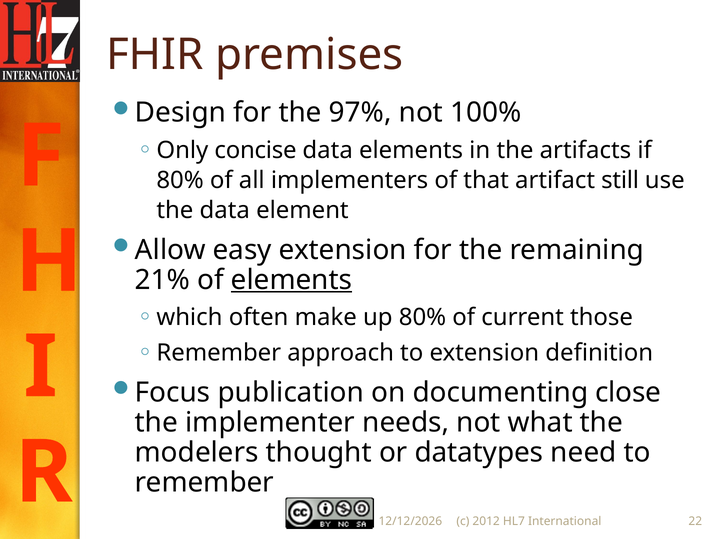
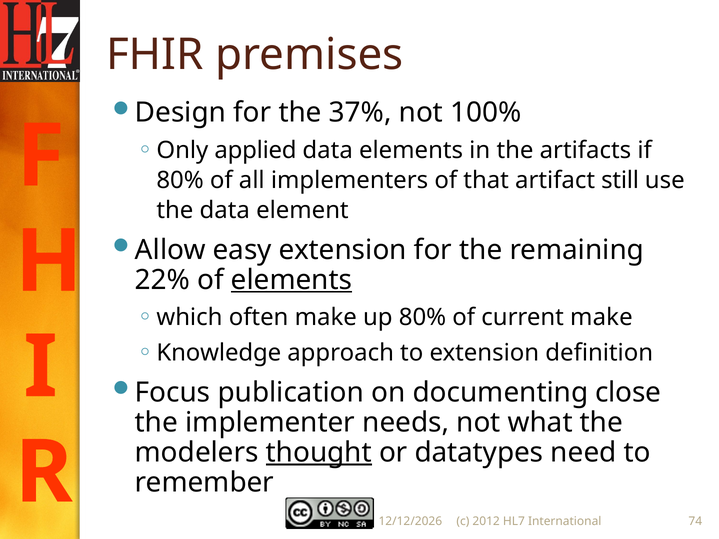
97%: 97% -> 37%
concise: concise -> applied
21%: 21% -> 22%
current those: those -> make
Remember at (219, 353): Remember -> Knowledge
thought underline: none -> present
22: 22 -> 74
